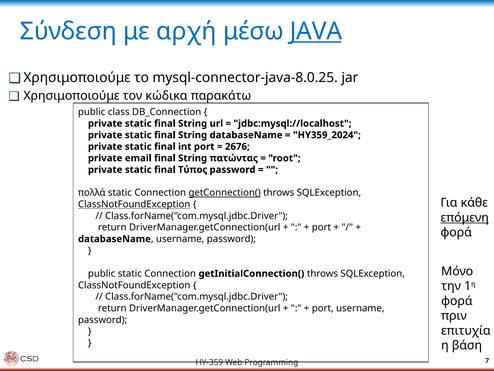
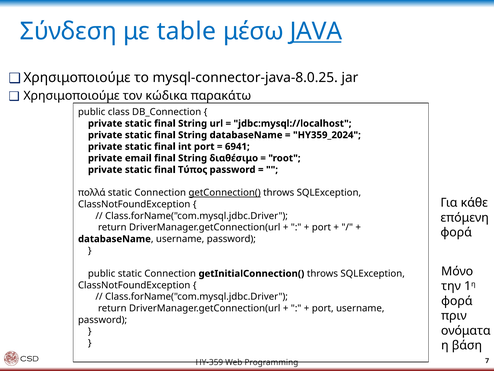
αρχή: αρχή -> table
2676: 2676 -> 6941
πατώντας: πατώντας -> διαθέσιμο
ClassNotFoundException at (134, 204) underline: present -> none
επόμενη underline: present -> none
επιτυχία: επιτυχία -> ονόματα
